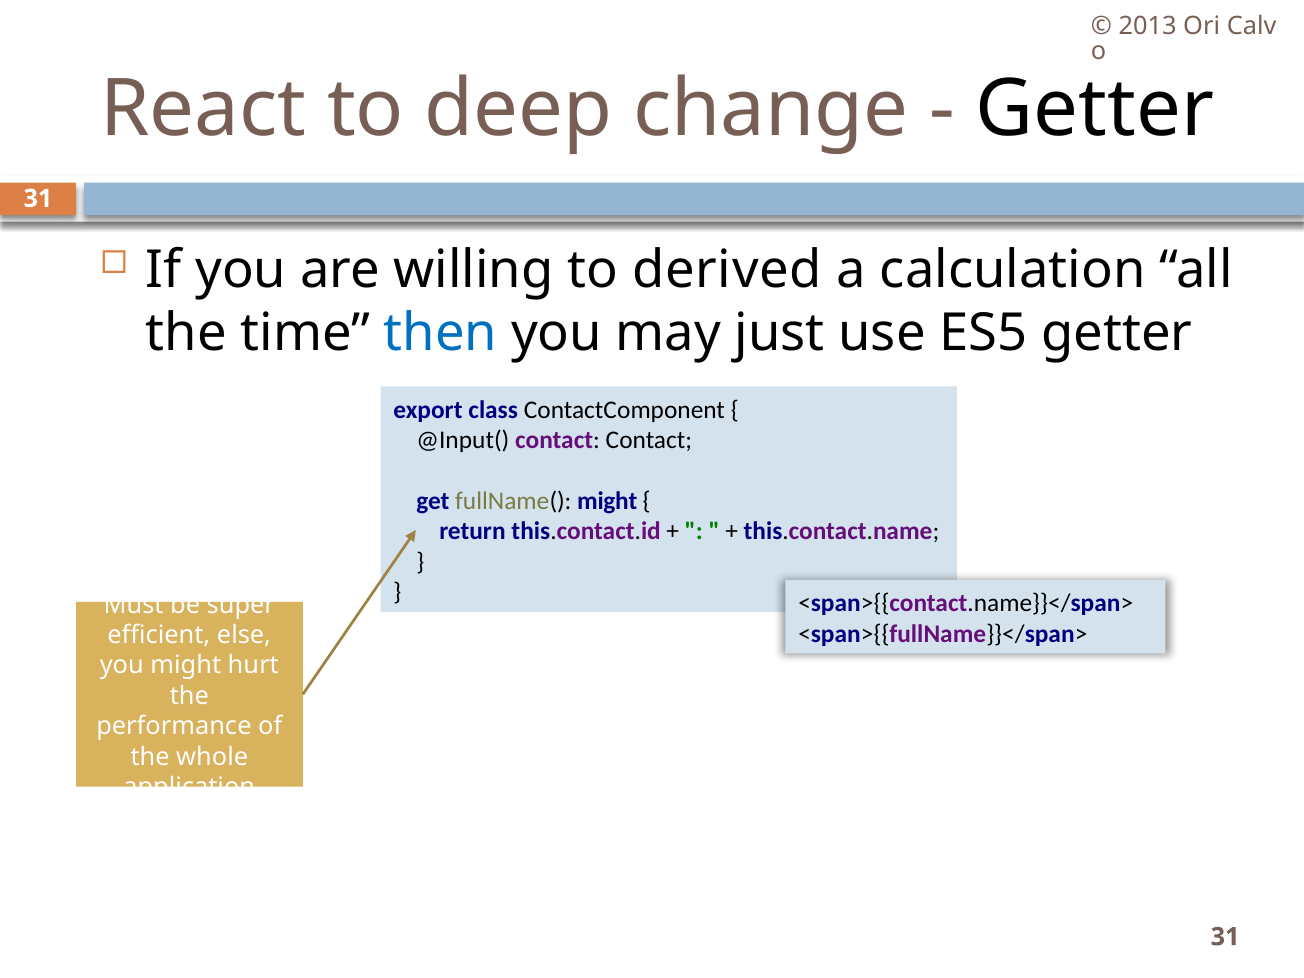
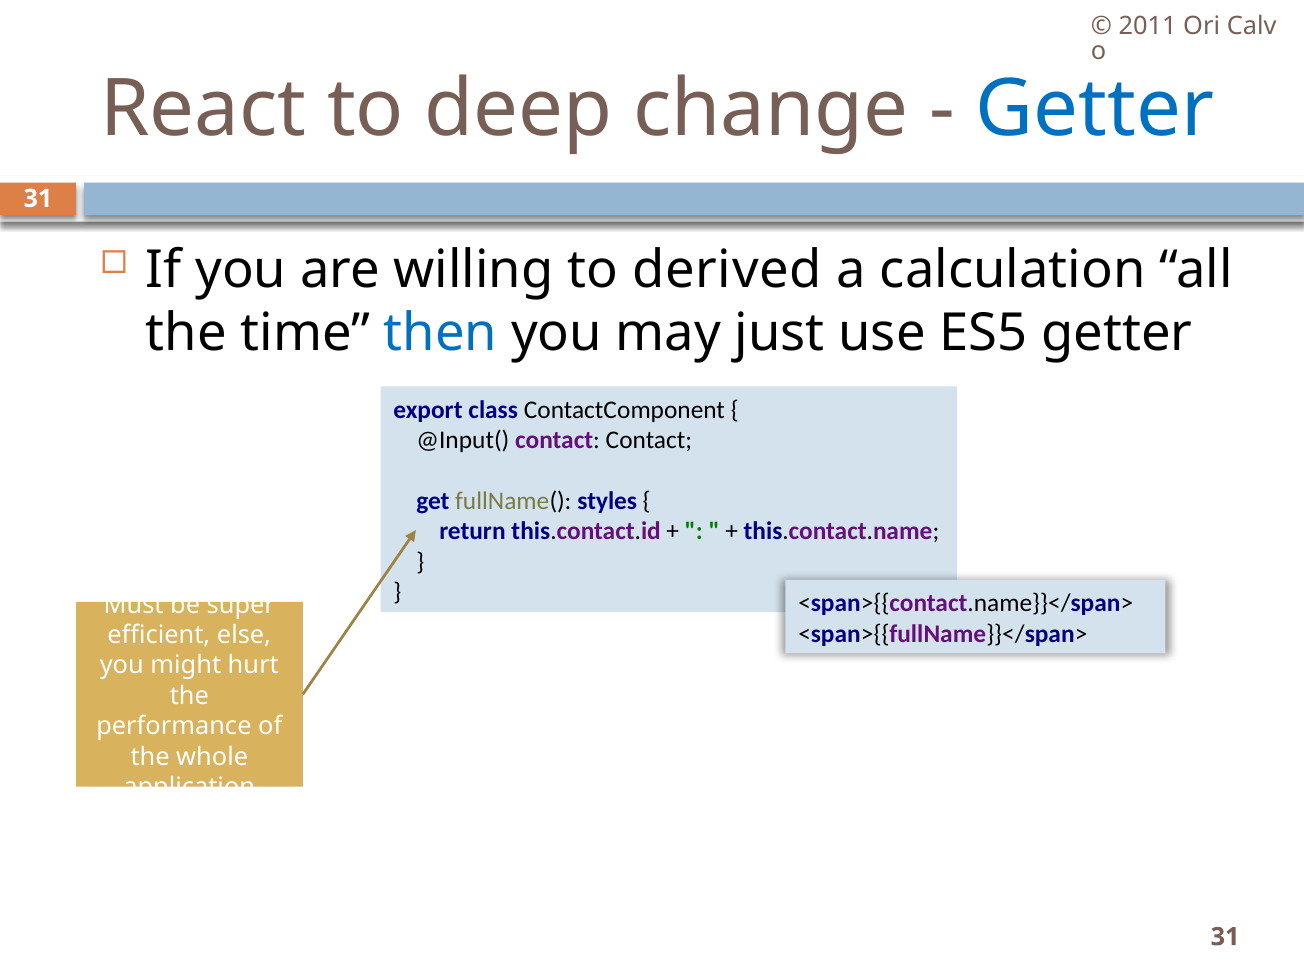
2013: 2013 -> 2011
Getter at (1095, 109) colour: black -> blue
fullName( might: might -> styles
